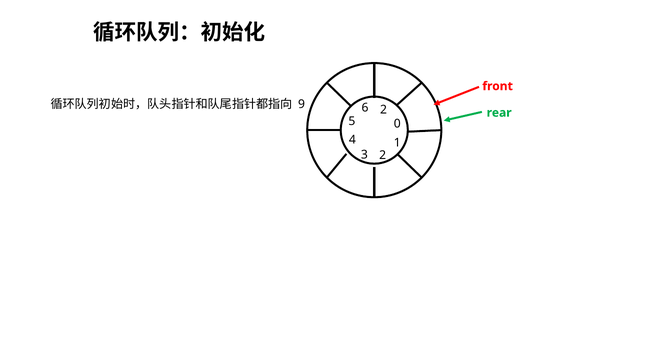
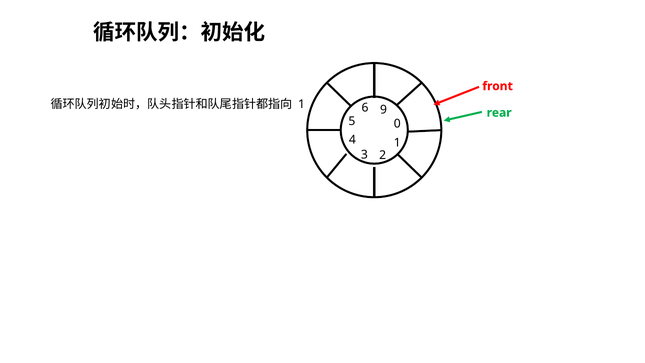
9 at (301, 104): 9 -> 1
6 2: 2 -> 9
